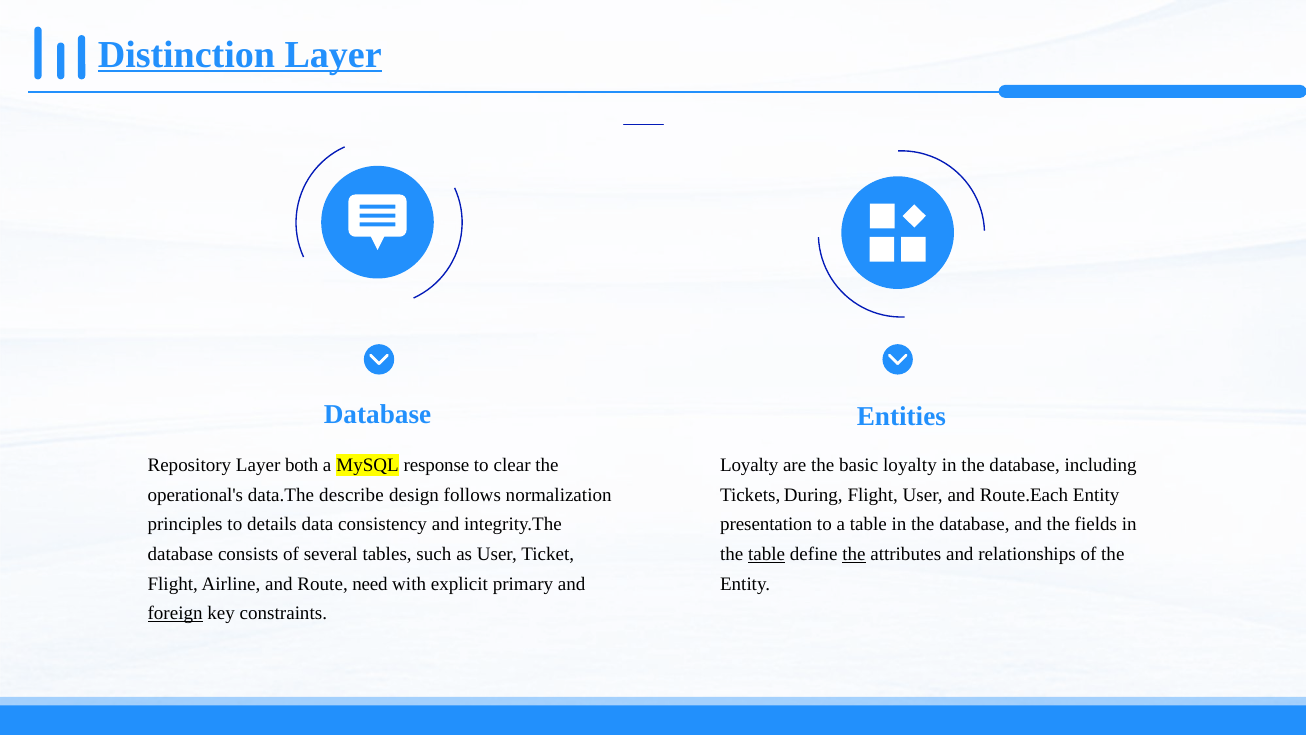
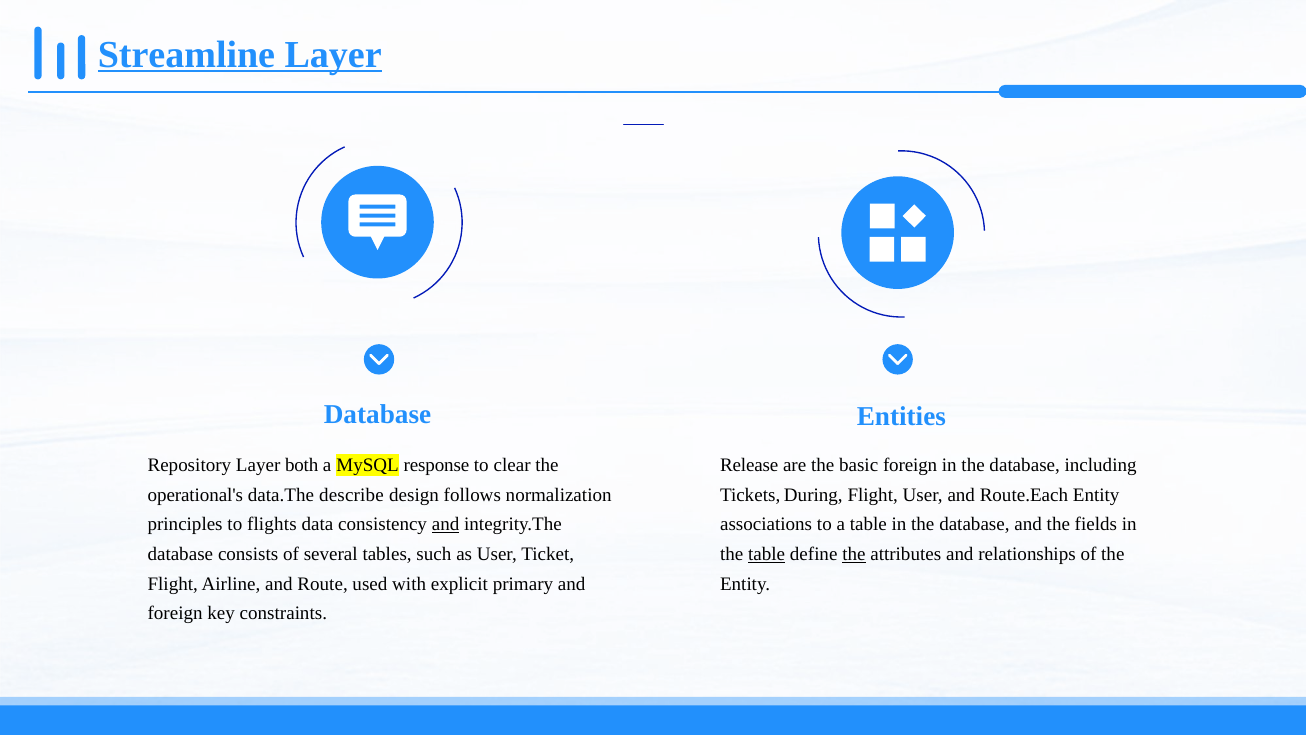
Distinction: Distinction -> Streamline
Loyalty at (749, 465): Loyalty -> Release
basic loyalty: loyalty -> foreign
details: details -> flights
and at (446, 524) underline: none -> present
presentation: presentation -> associations
need: need -> used
foreign at (175, 613) underline: present -> none
